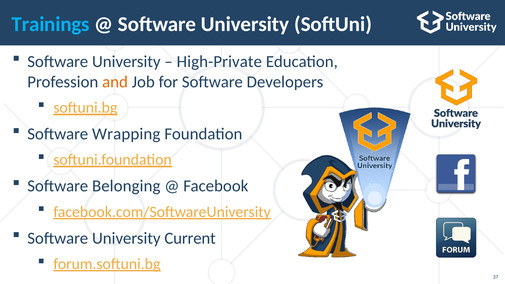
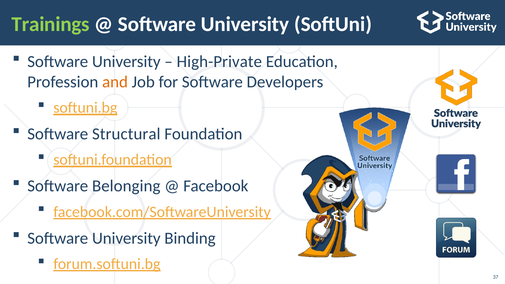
Trainings colour: light blue -> light green
Wrapping: Wrapping -> Structural
Current: Current -> Binding
